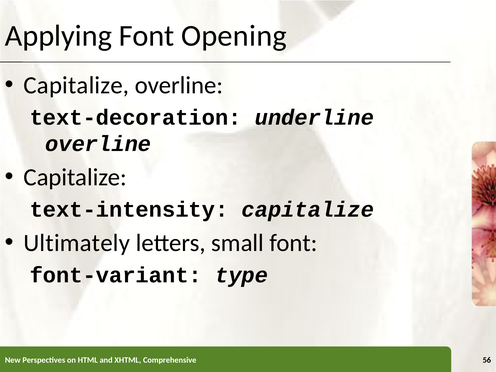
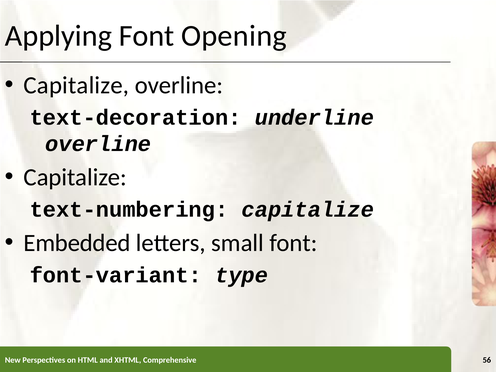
text-intensity: text-intensity -> text-numbering
Ultimately: Ultimately -> Embedded
